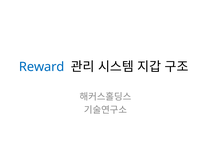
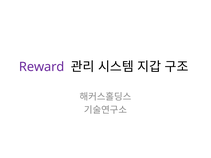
Reward colour: blue -> purple
